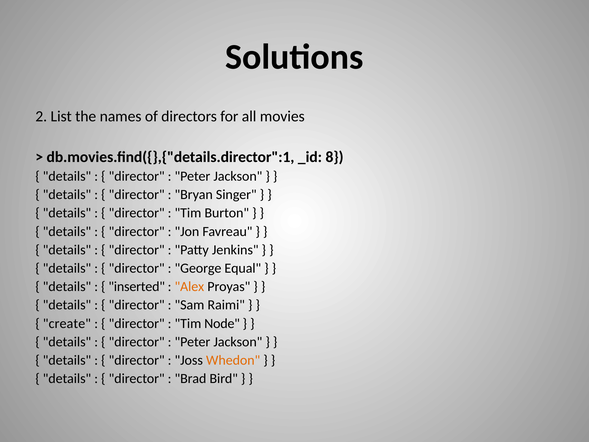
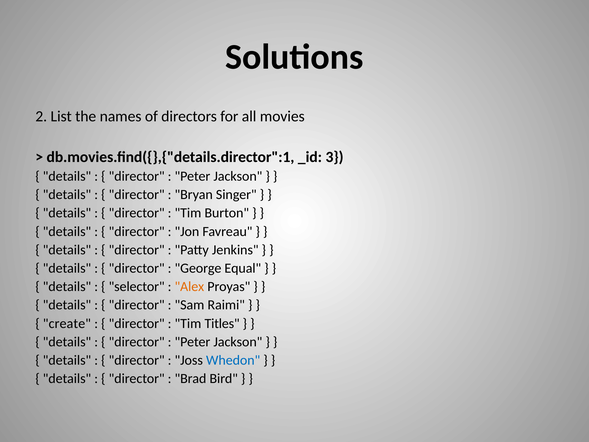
8: 8 -> 3
inserted: inserted -> selector
Node: Node -> Titles
Whedon colour: orange -> blue
